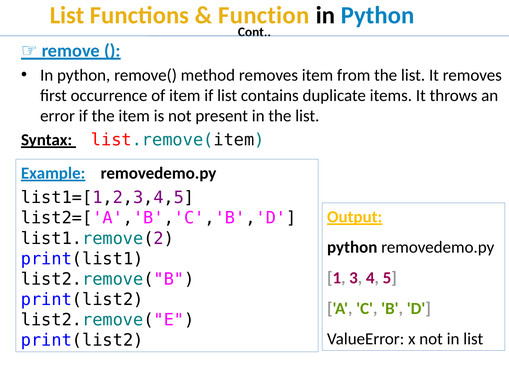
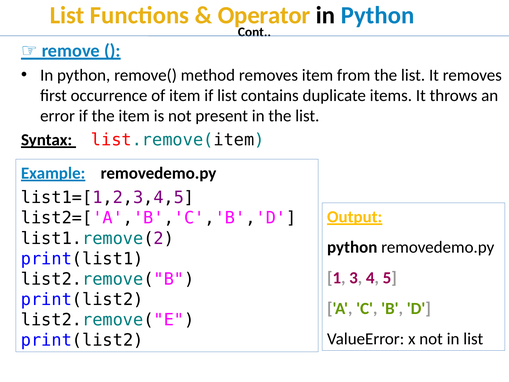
Function: Function -> Operator
